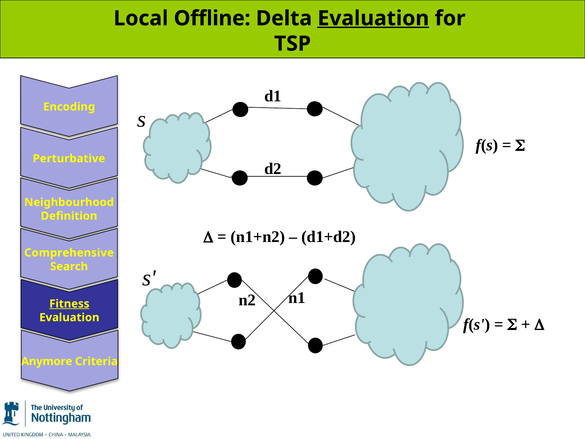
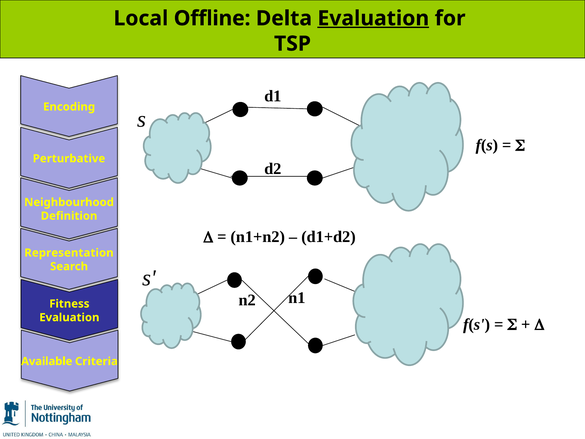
Comprehensive: Comprehensive -> Representation
Fitness underline: present -> none
Anymore: Anymore -> Available
